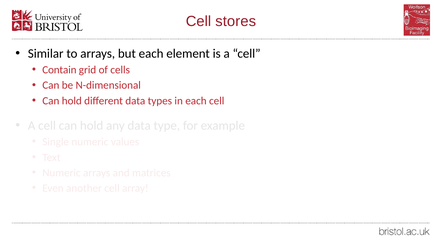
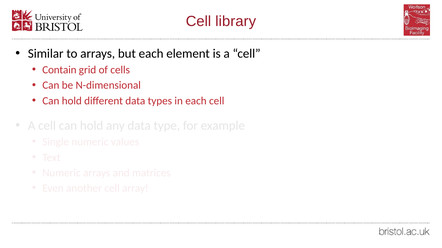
stores: stores -> library
